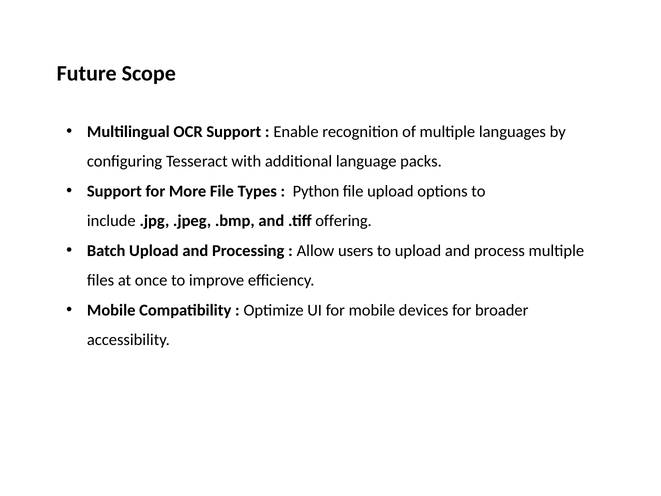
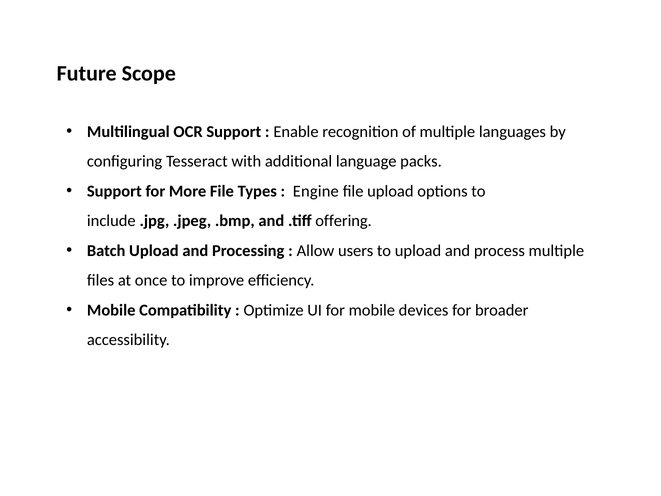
Python: Python -> Engine
